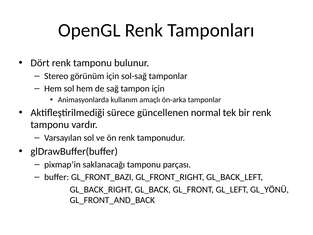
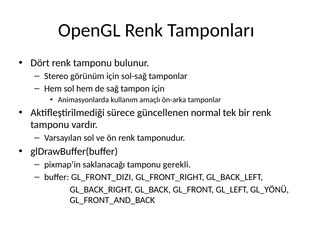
parçası: parçası -> gerekli
GL_FRONT_BAZI: GL_FRONT_BAZI -> GL_FRONT_DIZI
